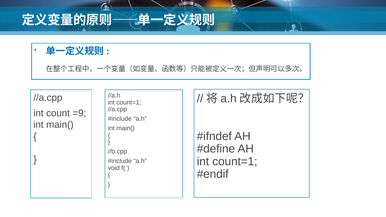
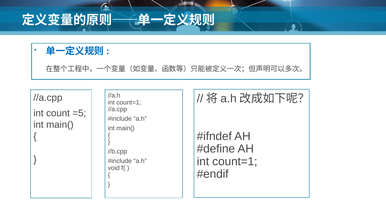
=9: =9 -> =5
